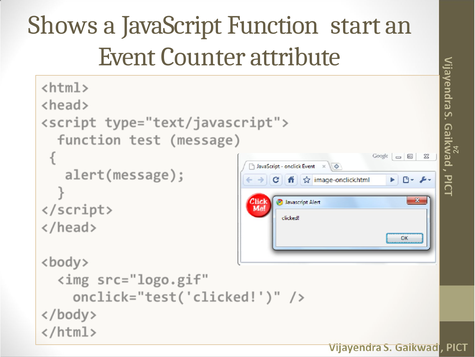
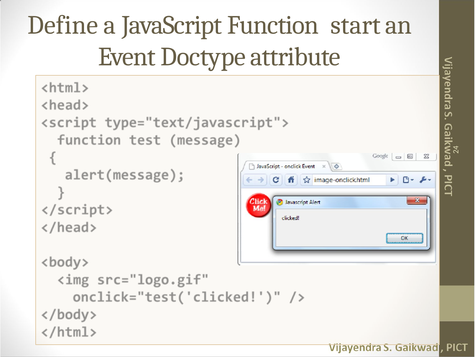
Shows: Shows -> Define
Counter: Counter -> Doctype
